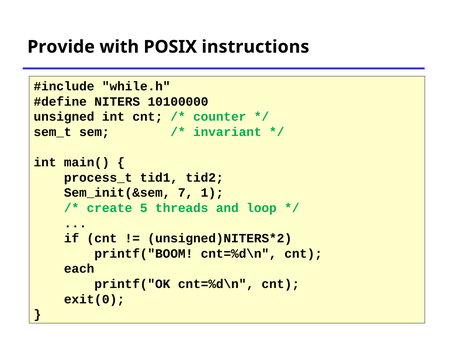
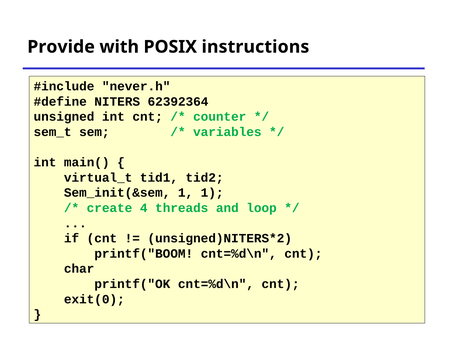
while.h: while.h -> never.h
10100000: 10100000 -> 62392364
invariant: invariant -> variables
process_t: process_t -> virtual_t
Sem_init(&sem 7: 7 -> 1
5: 5 -> 4
each: each -> char
